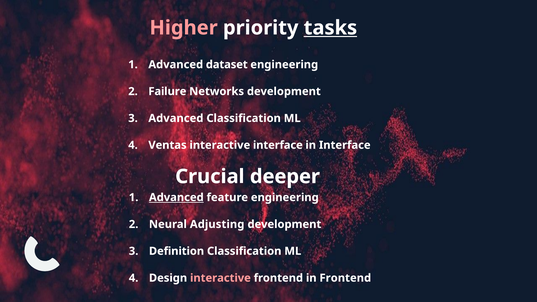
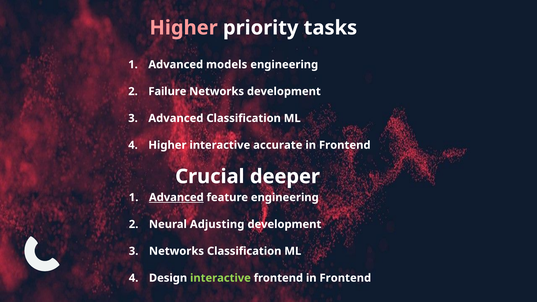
tasks underline: present -> none
dataset: dataset -> models
Ventas at (167, 145): Ventas -> Higher
interactive interface: interface -> accurate
Interface at (345, 145): Interface -> Frontend
Definition at (177, 251): Definition -> Networks
interactive at (220, 278) colour: pink -> light green
